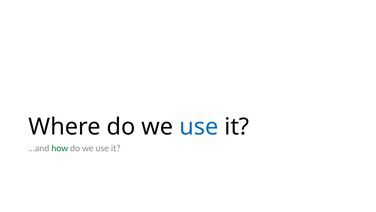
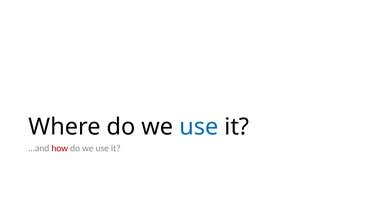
how colour: green -> red
